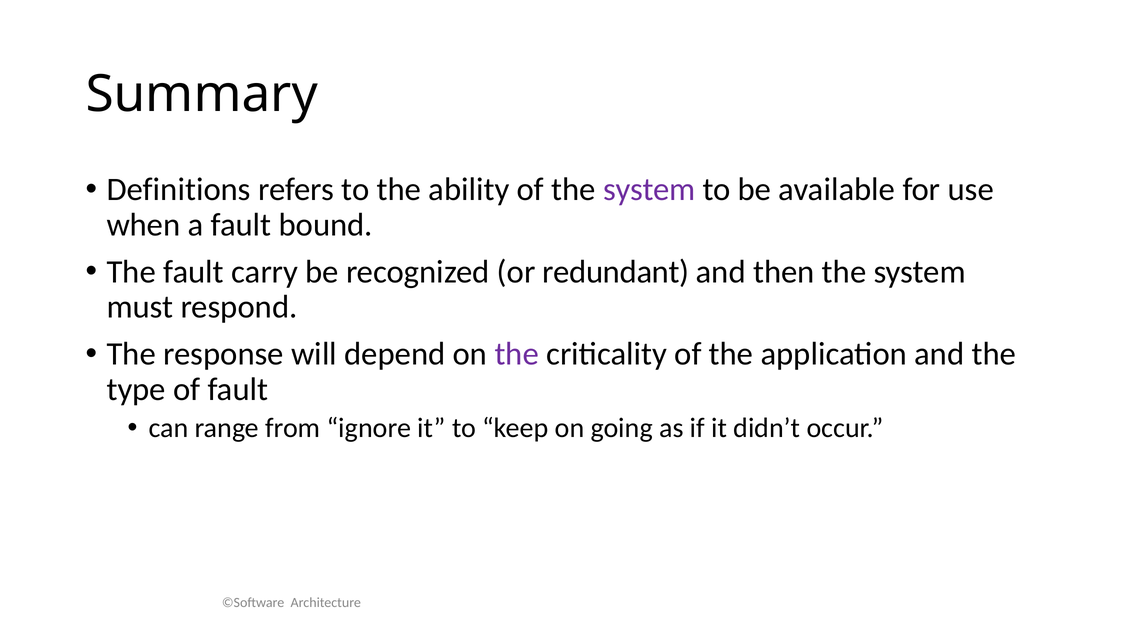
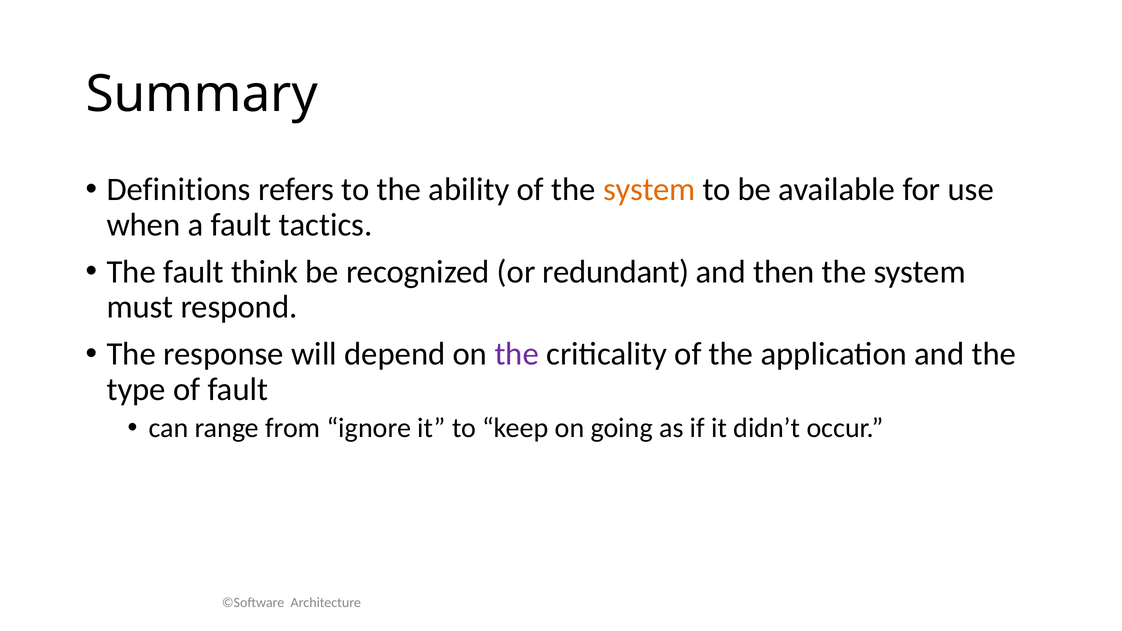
system at (649, 190) colour: purple -> orange
bound: bound -> tactics
carry: carry -> think
